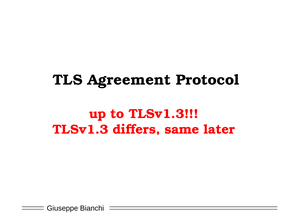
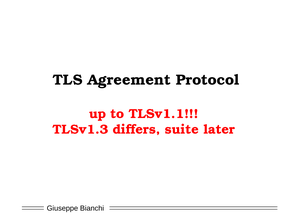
to TLSv1.3: TLSv1.3 -> TLSv1.1
same: same -> suite
